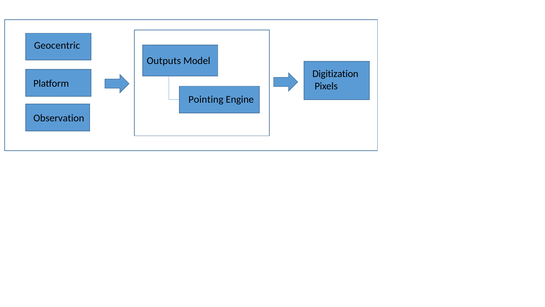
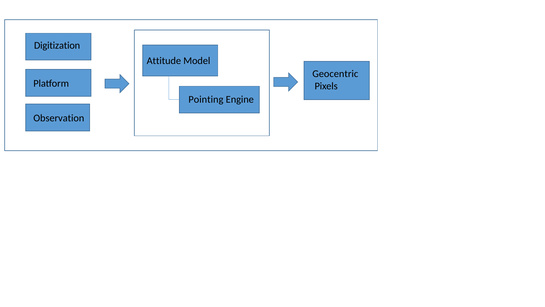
Geocentric: Geocentric -> Digitization
Outputs: Outputs -> Attitude
Digitization: Digitization -> Geocentric
